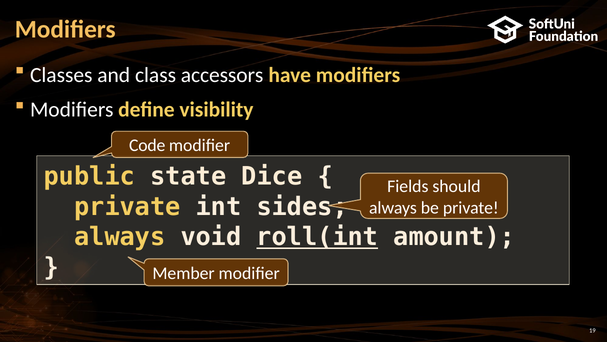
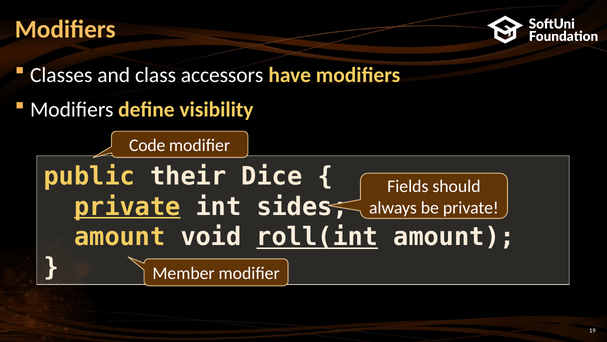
state: state -> their
private at (127, 206) underline: none -> present
always at (120, 237): always -> amount
